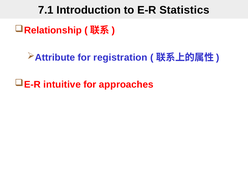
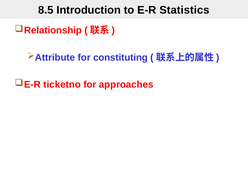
7.1: 7.1 -> 8.5
registration: registration -> constituting
intuitive: intuitive -> ticketno
